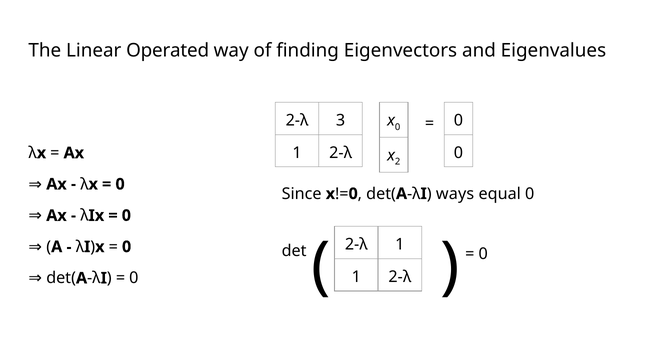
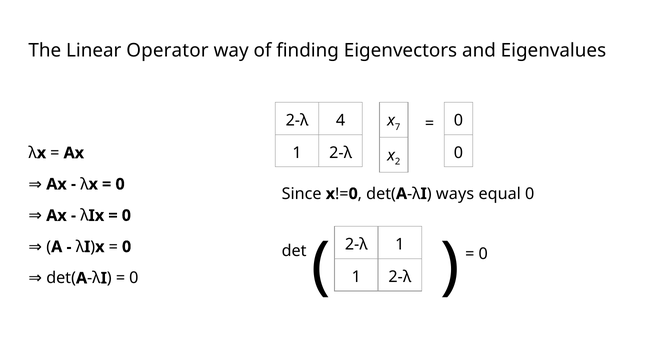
Operated: Operated -> Operator
3: 3 -> 4
0 at (398, 127): 0 -> 7
